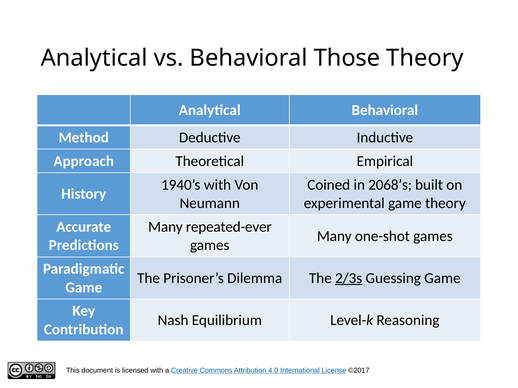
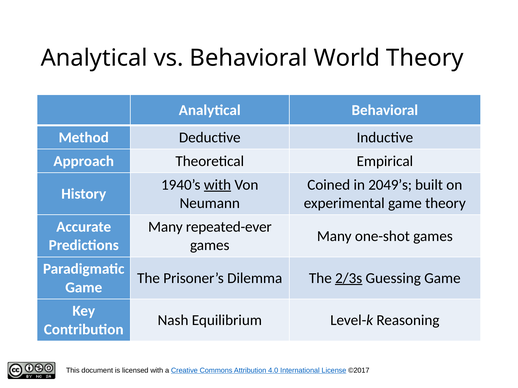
Those: Those -> World
with at (217, 185) underline: none -> present
2068’s: 2068’s -> 2049’s
